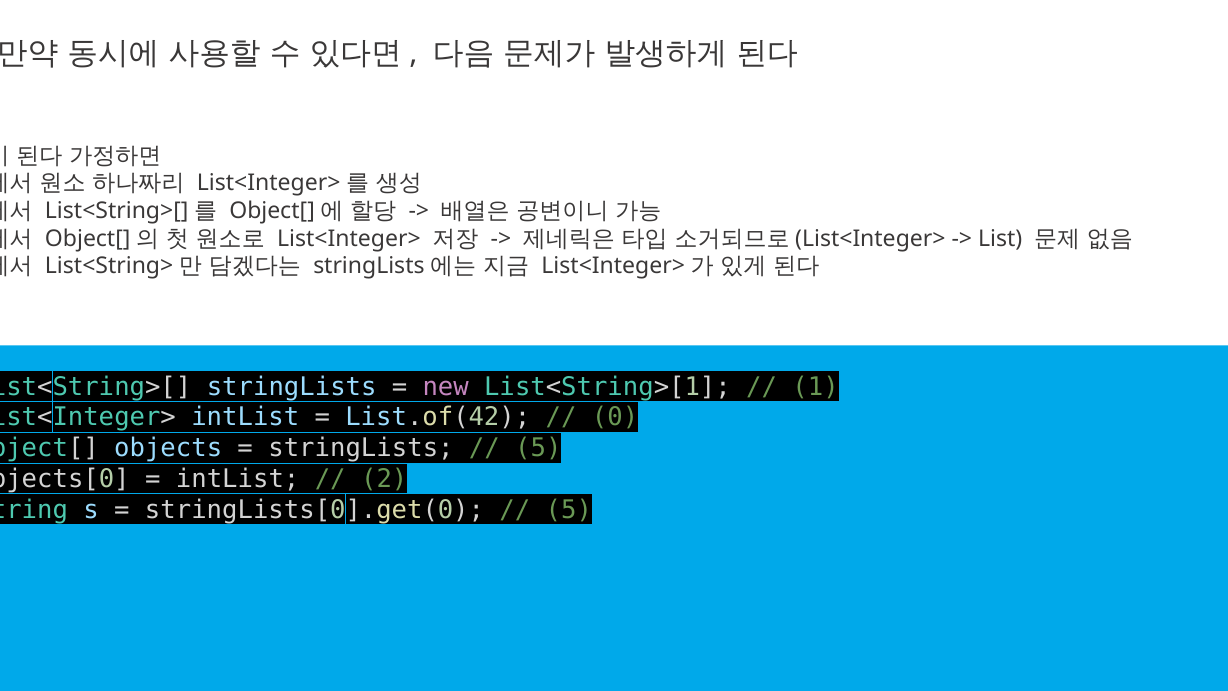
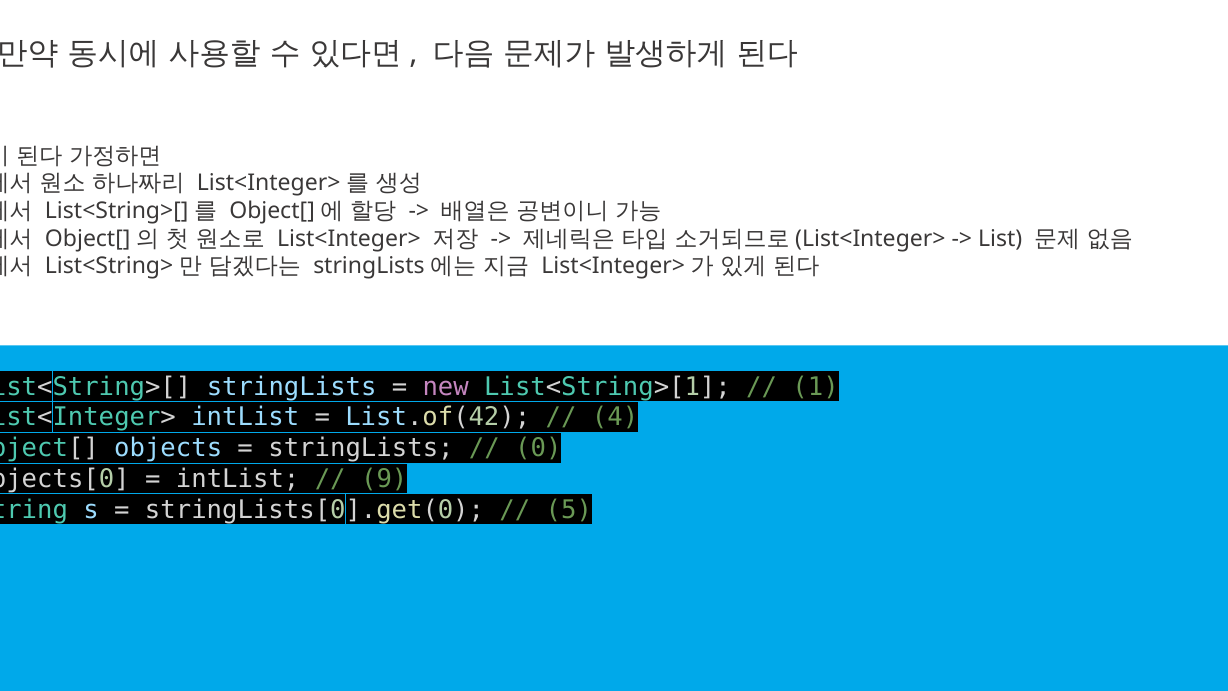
0: 0 -> 4
5 at (538, 448): 5 -> 0
2: 2 -> 9
